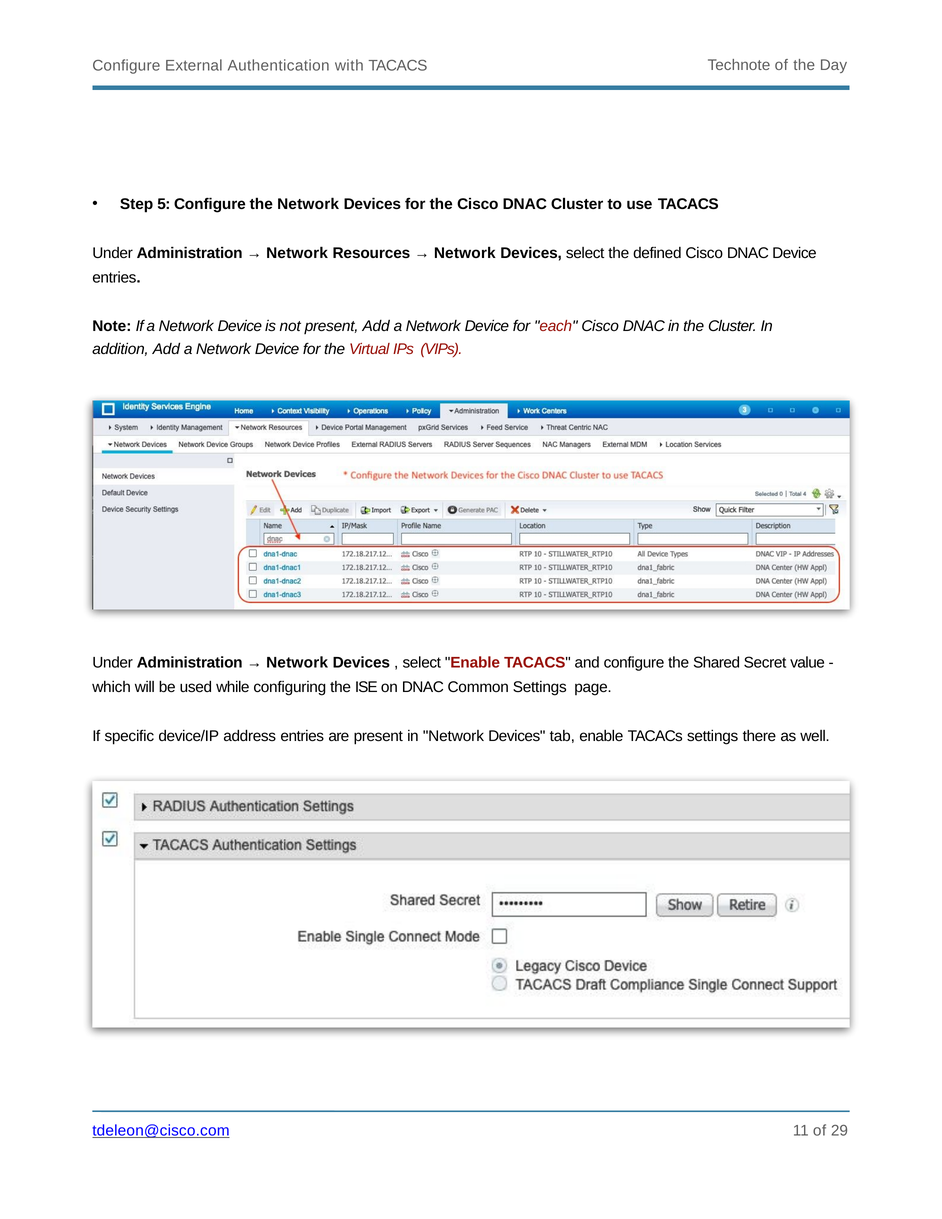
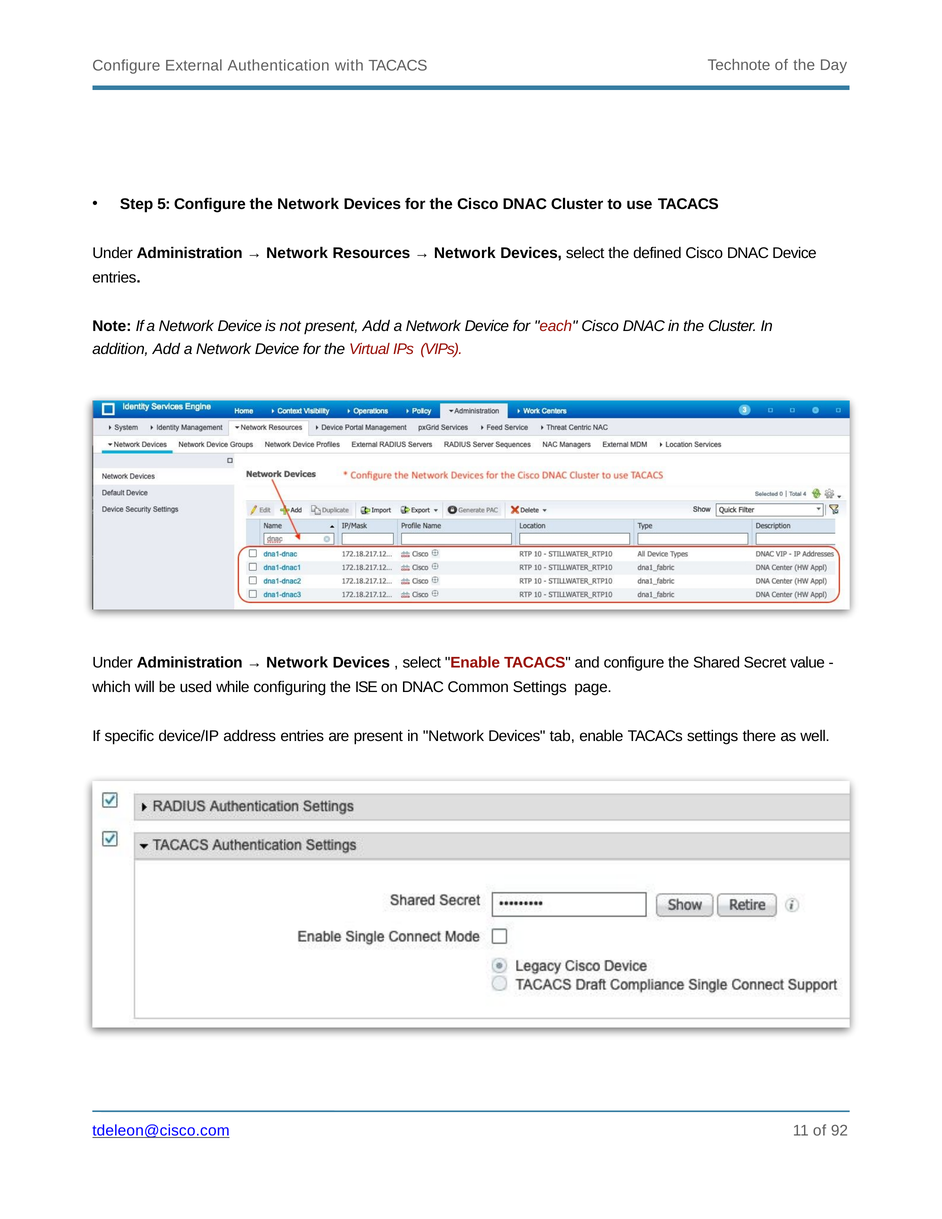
29: 29 -> 92
